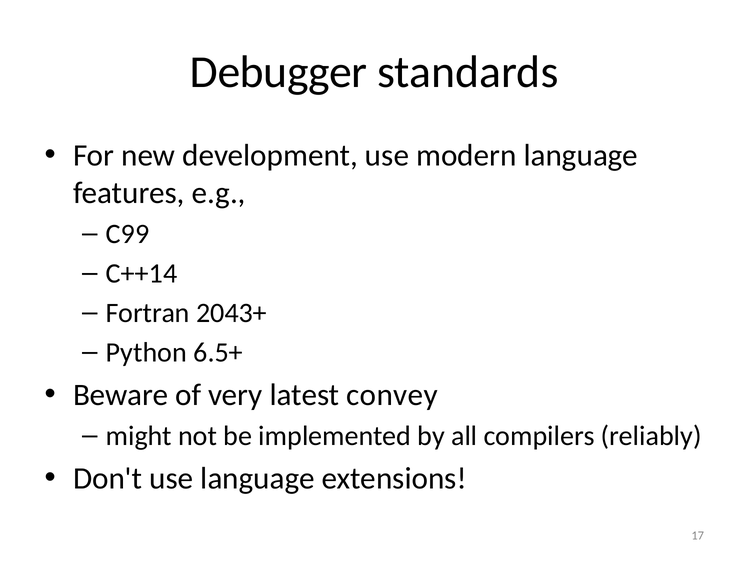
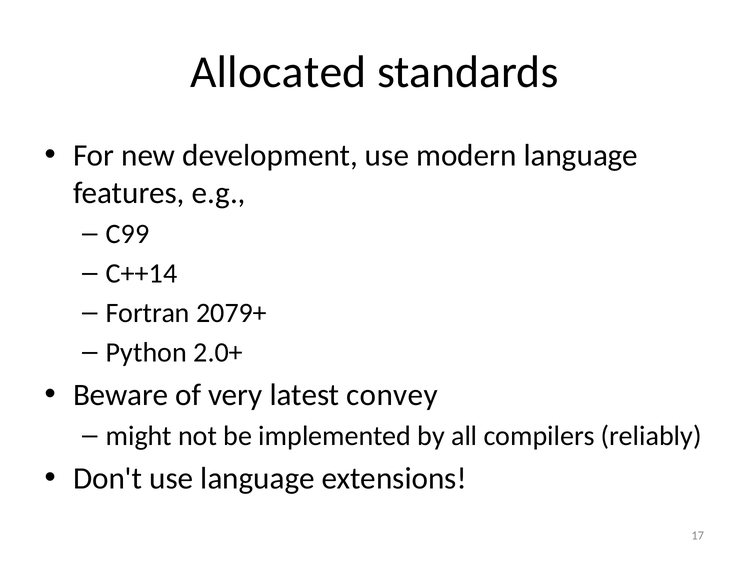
Debugger: Debugger -> Allocated
2043+: 2043+ -> 2079+
6.5+: 6.5+ -> 2.0+
